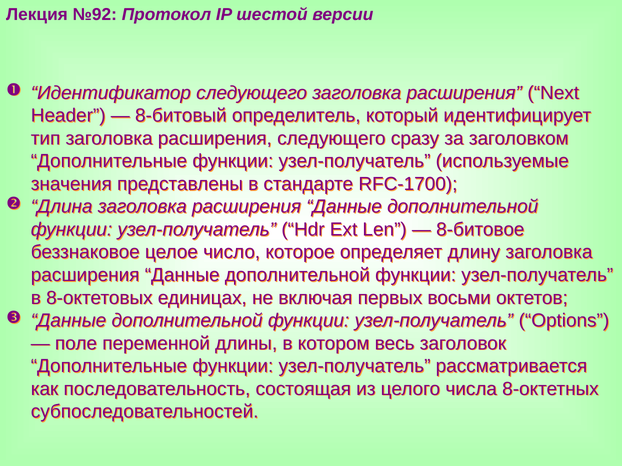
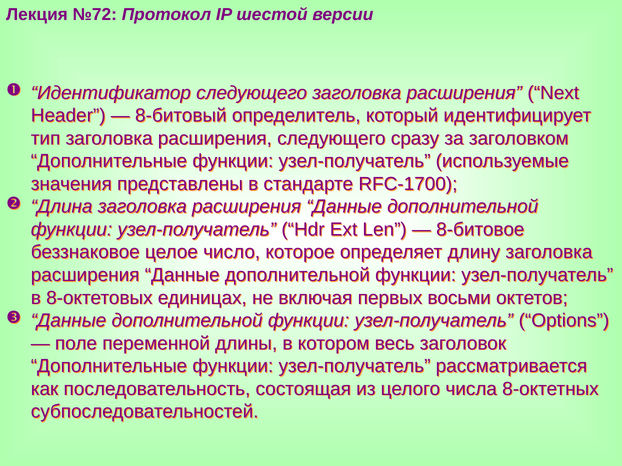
№92: №92 -> №72
